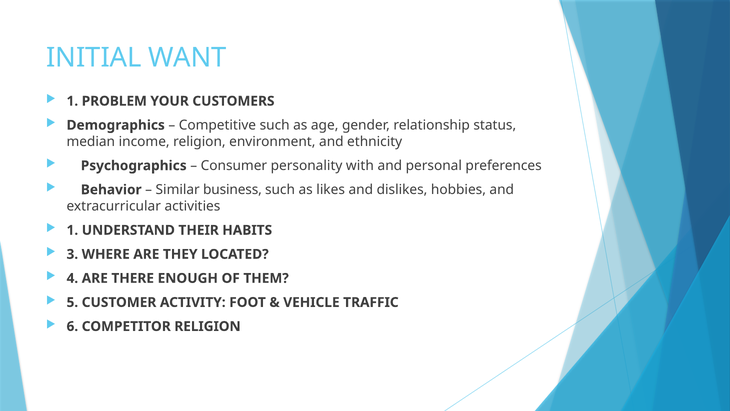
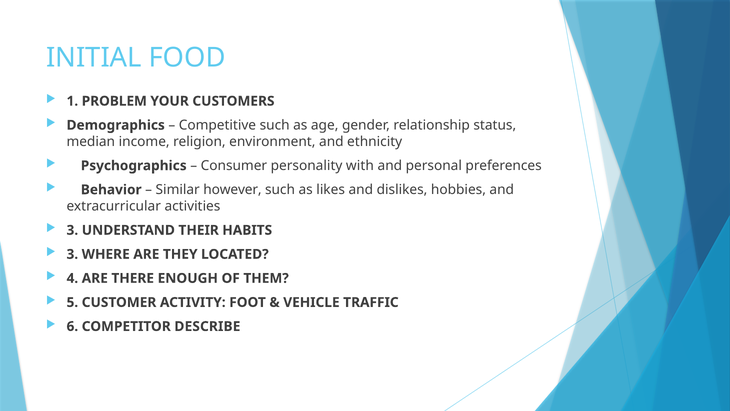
WANT: WANT -> FOOD
business: business -> however
1 at (72, 230): 1 -> 3
COMPETITOR RELIGION: RELIGION -> DESCRIBE
